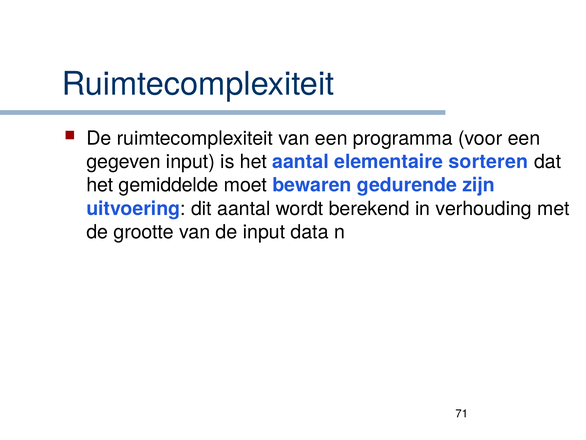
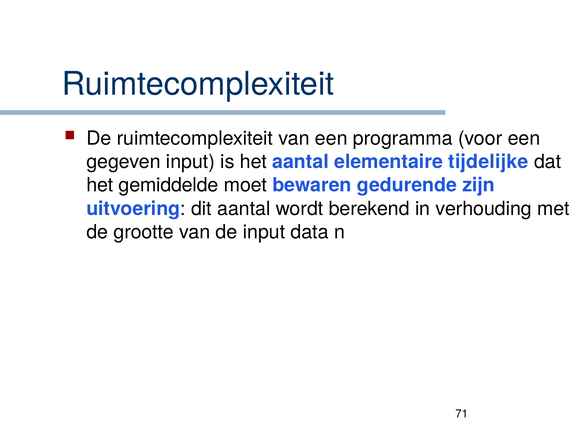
sorteren: sorteren -> tijdelijke
